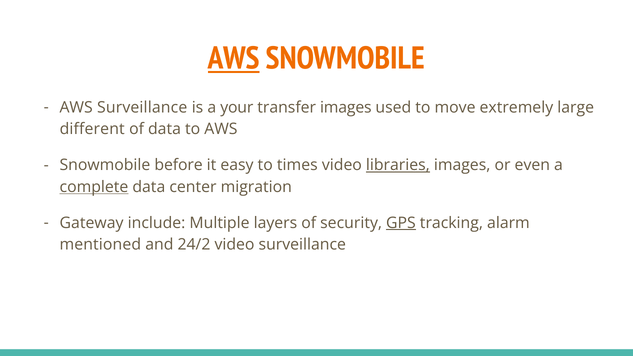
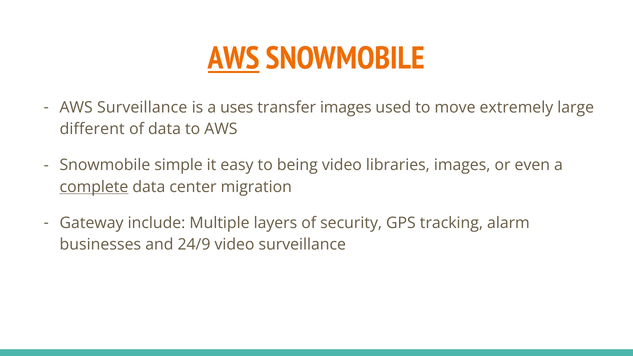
your: your -> uses
before: before -> simple
times: times -> being
libraries underline: present -> none
GPS underline: present -> none
mentioned: mentioned -> businesses
24/2: 24/2 -> 24/9
